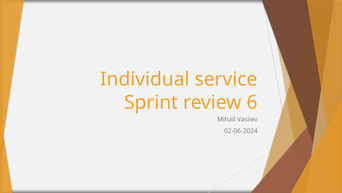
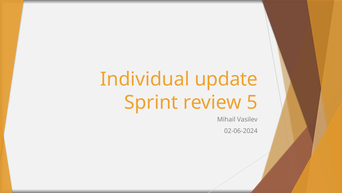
service: service -> update
6: 6 -> 5
